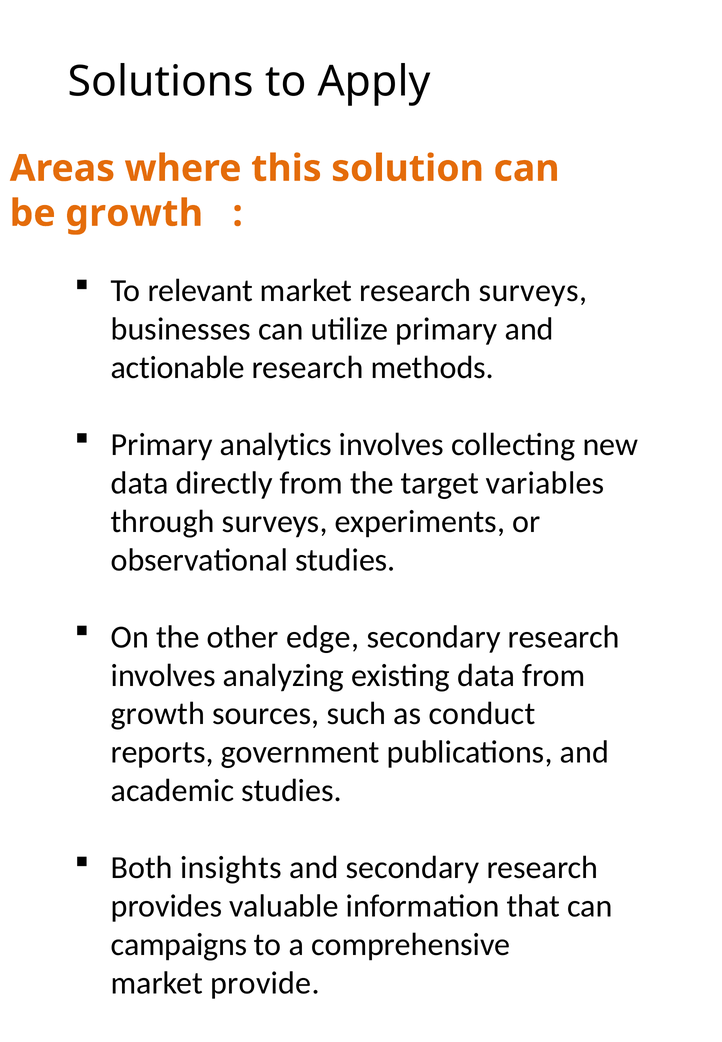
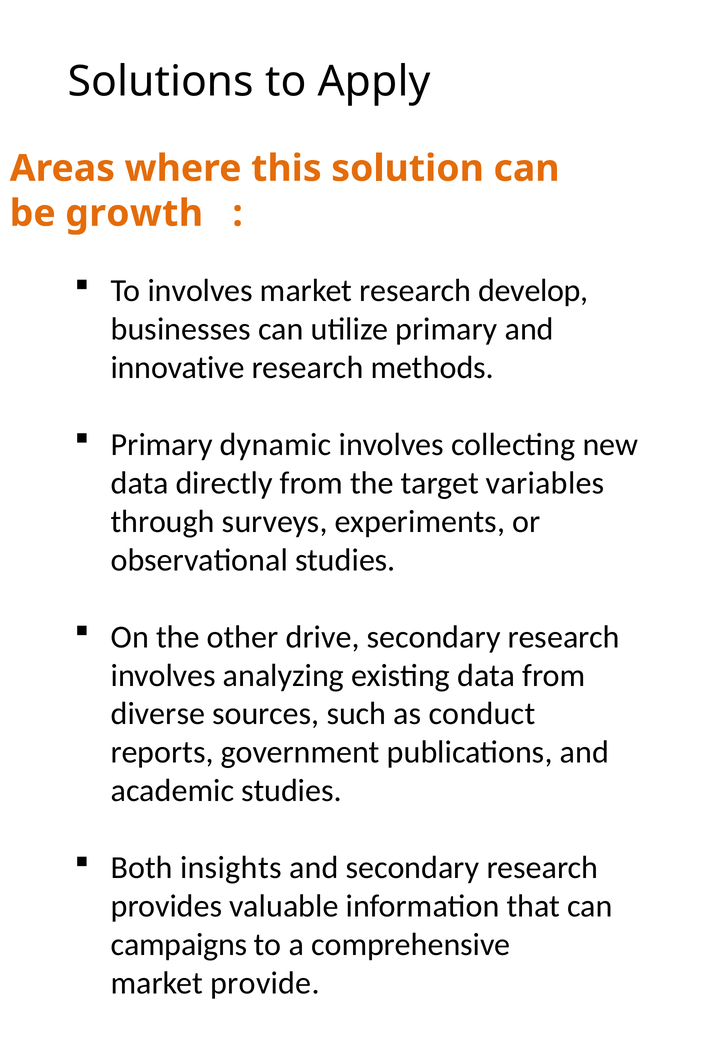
To relevant: relevant -> involves
research surveys: surveys -> develop
actionable: actionable -> innovative
analytics: analytics -> dynamic
edge: edge -> drive
growth at (158, 715): growth -> diverse
